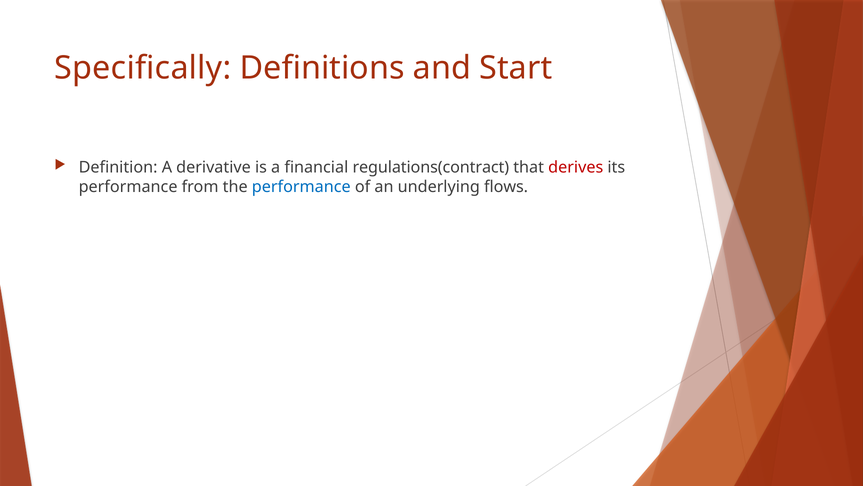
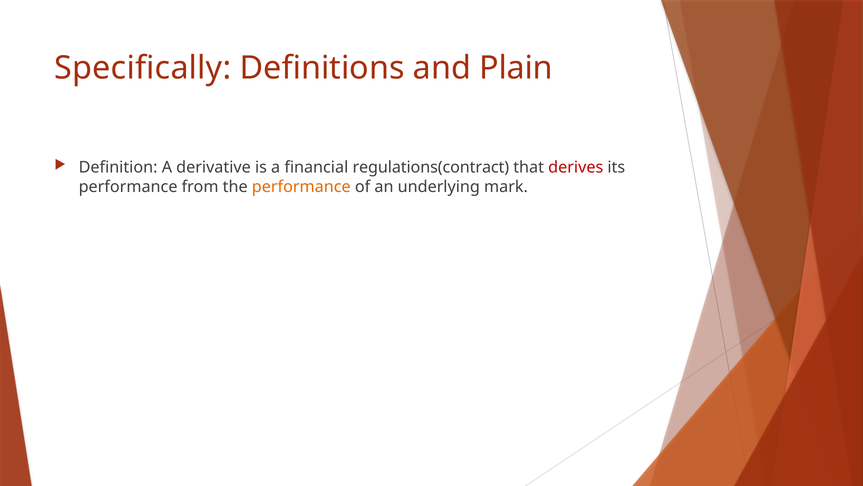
Start: Start -> Plain
performance at (301, 186) colour: blue -> orange
flows: flows -> mark
